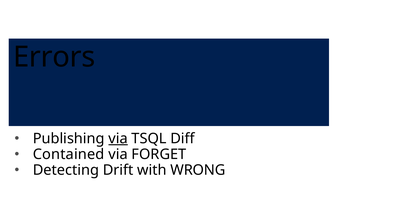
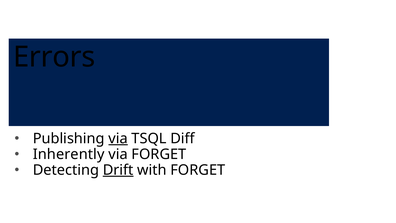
Contained: Contained -> Inherently
Drift underline: none -> present
with WRONG: WRONG -> FORGET
